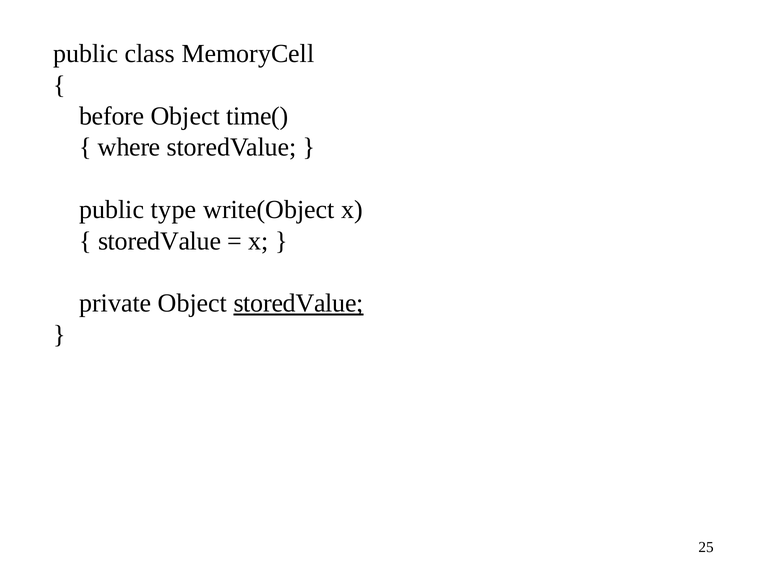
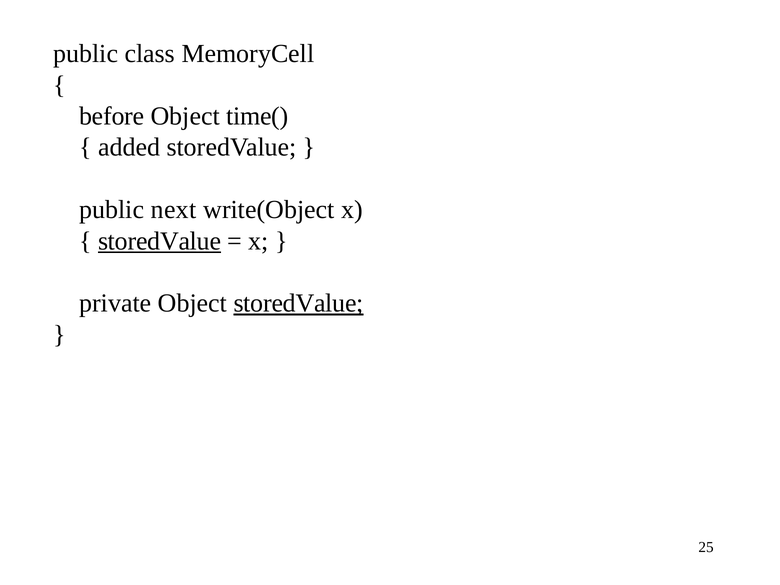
where: where -> added
type: type -> next
storedValue at (160, 241) underline: none -> present
